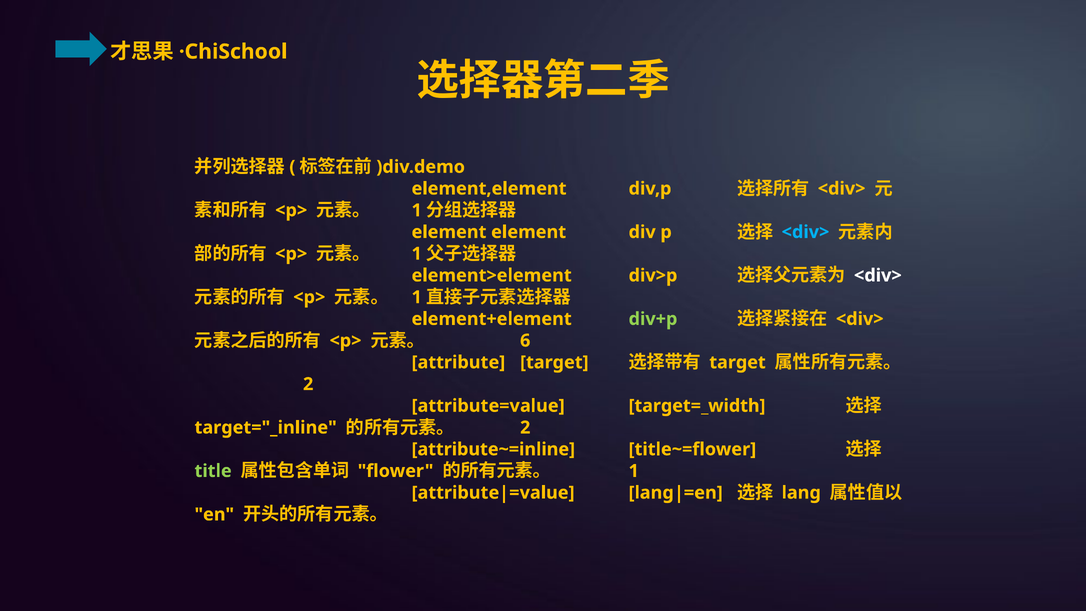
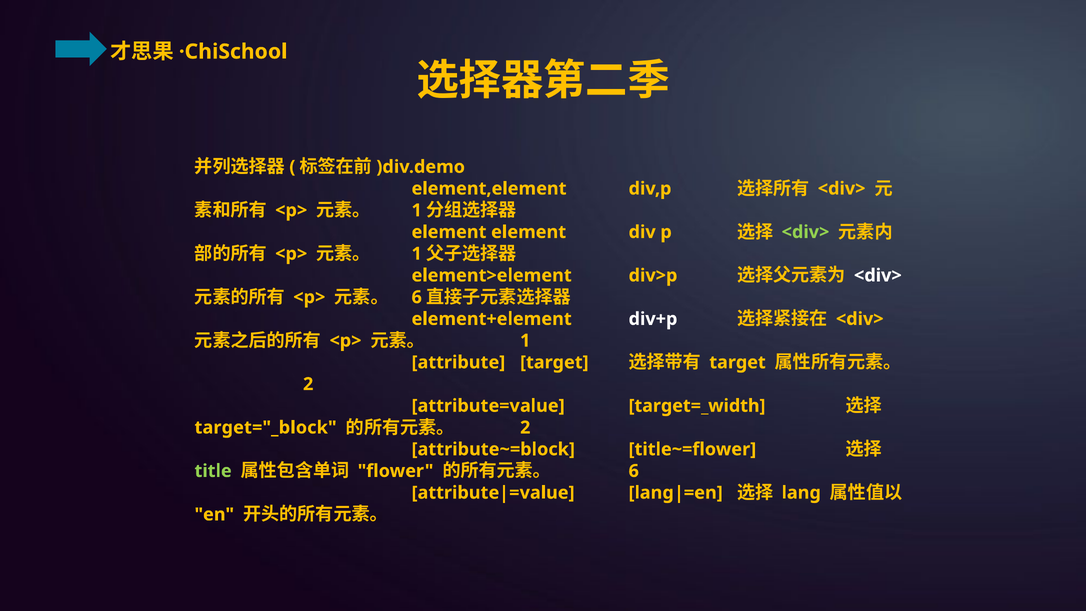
<div> at (805, 232) colour: light blue -> light green
1 at (417, 297): 1 -> 6
div+p colour: light green -> white
6 at (525, 341): 6 -> 1
target="_inline: target="_inline -> target="_block
attribute~=inline: attribute~=inline -> attribute~=block
1 at (634, 471): 1 -> 6
